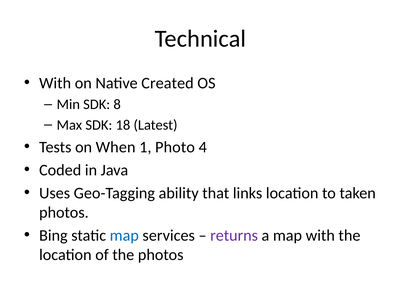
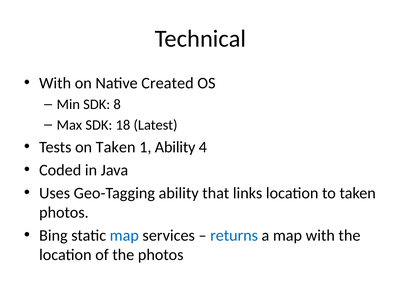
on When: When -> Taken
1 Photo: Photo -> Ability
returns colour: purple -> blue
